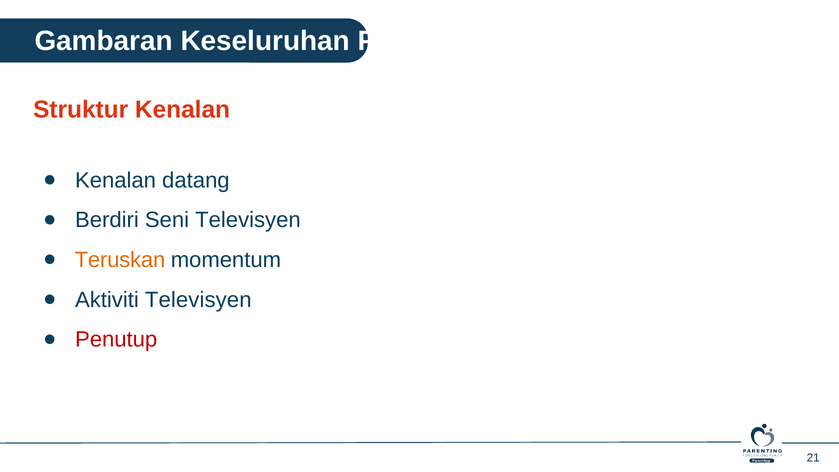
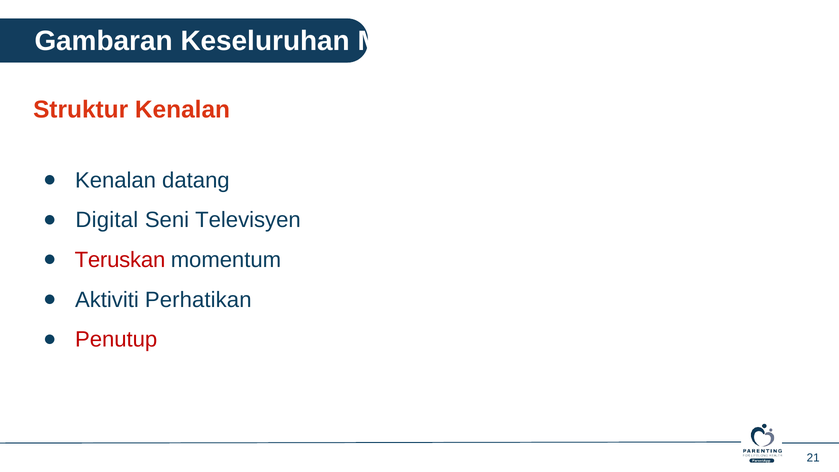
Pilih: Pilih -> Mari
Berdiri: Berdiri -> Digital
Teruskan colour: orange -> red
Aktiviti Televisyen: Televisyen -> Perhatikan
